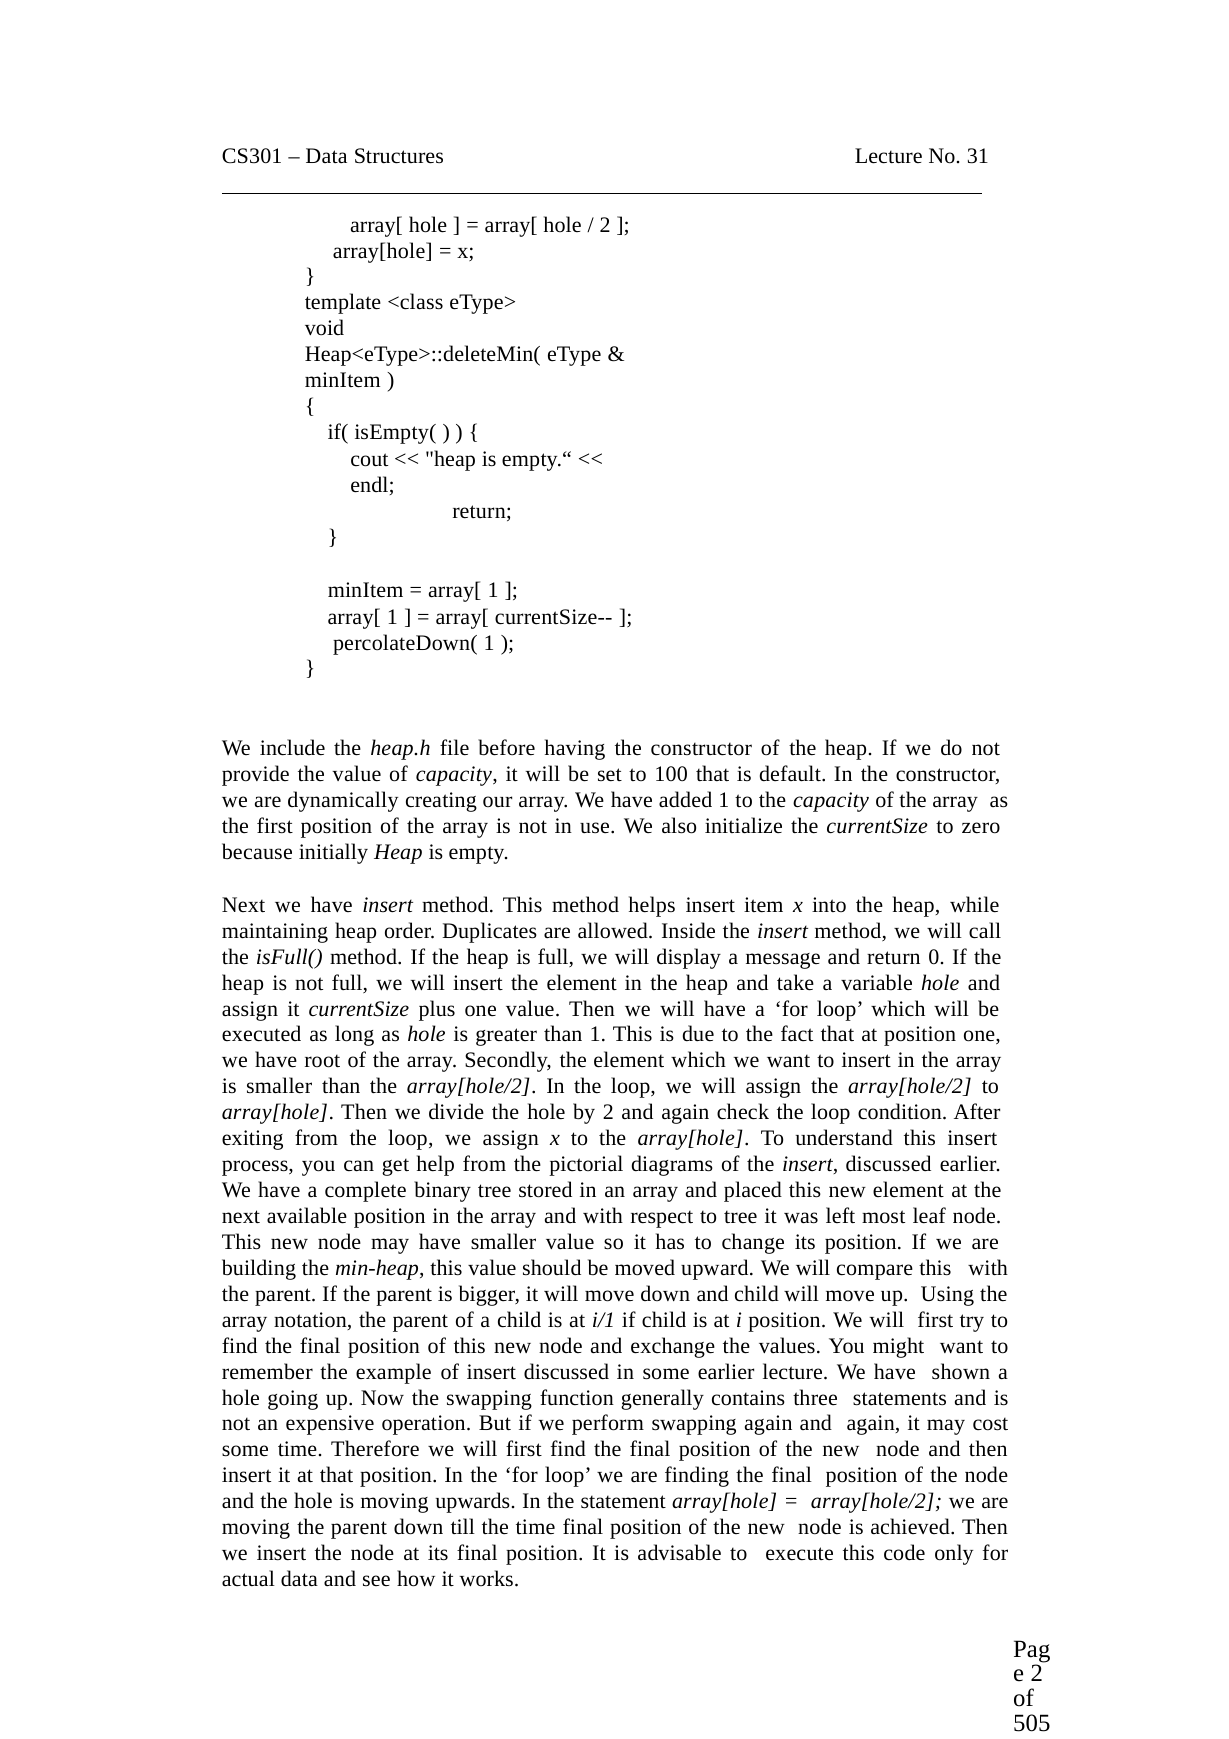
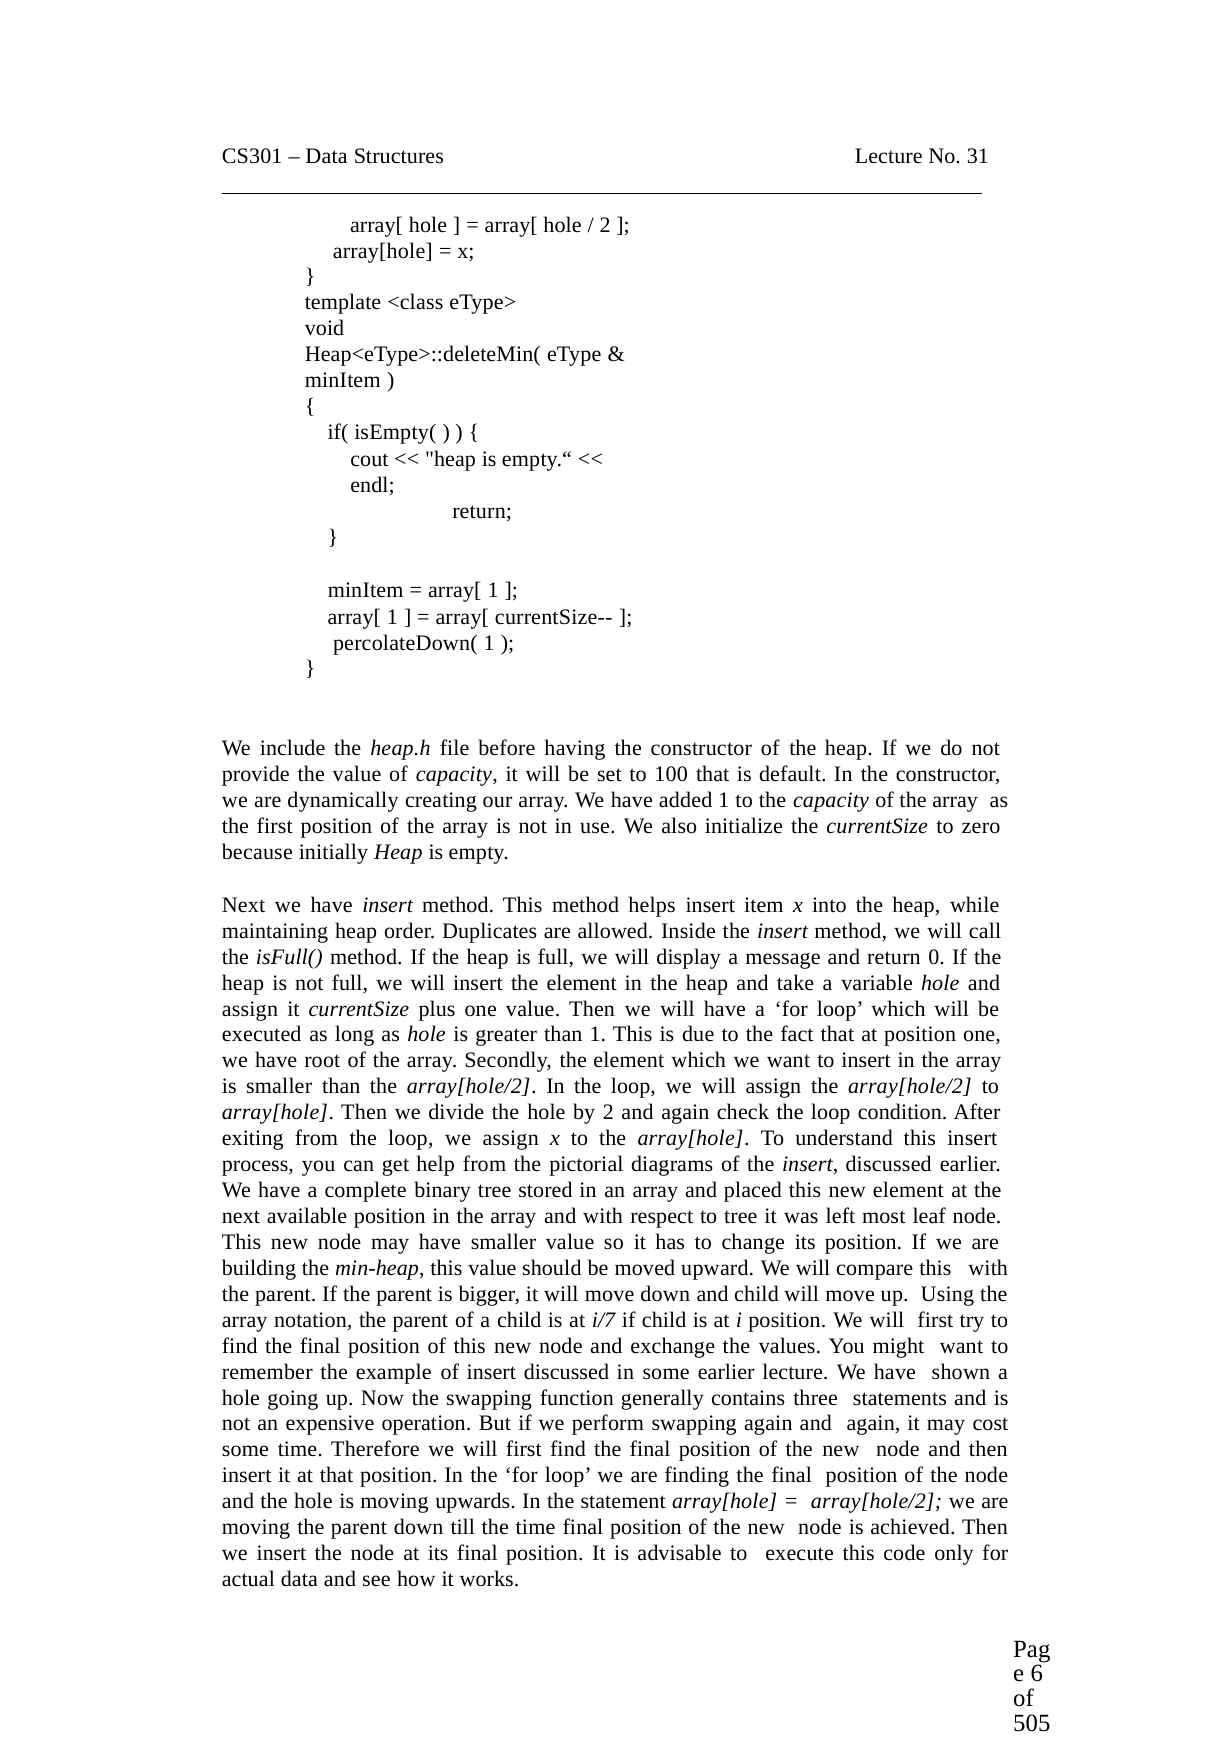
i/1: i/1 -> i/7
2 at (1037, 1674): 2 -> 6
